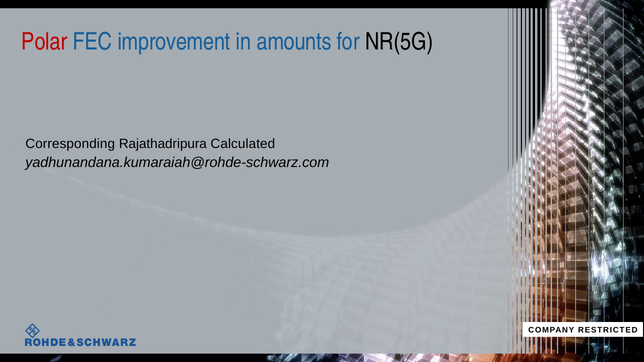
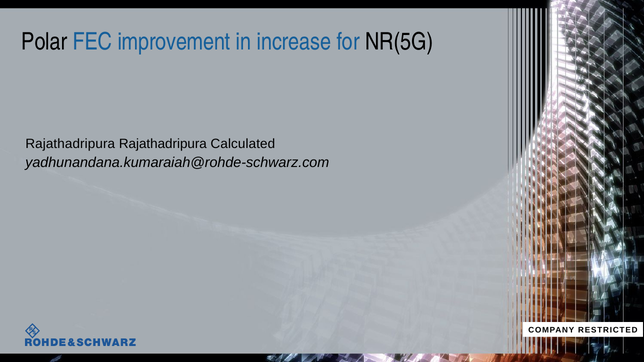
Polar colour: red -> black
amounts: amounts -> increase
Corresponding at (70, 144): Corresponding -> Rajathadripura
